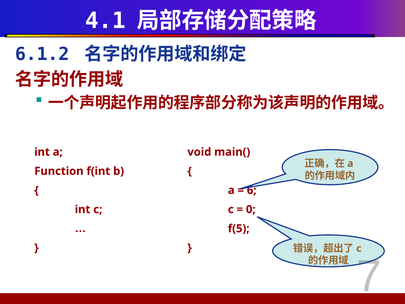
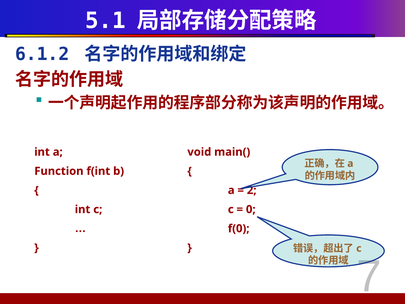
4.1: 4.1 -> 5.1
6: 6 -> 2
f(5: f(5 -> f(0
